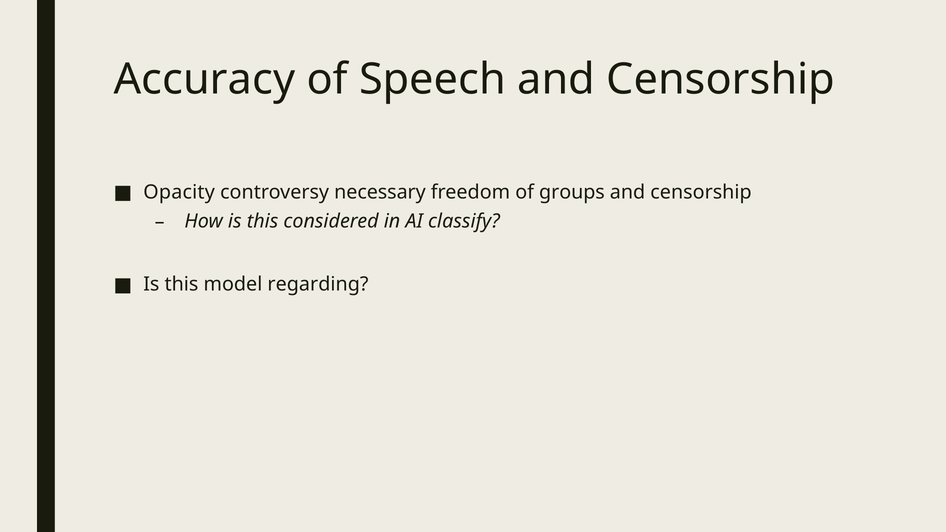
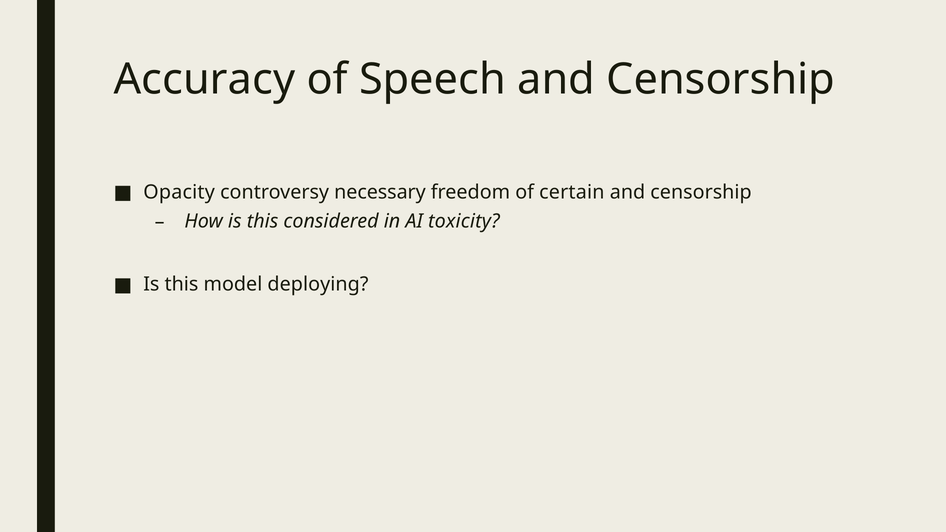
groups: groups -> certain
classify: classify -> toxicity
regarding: regarding -> deploying
